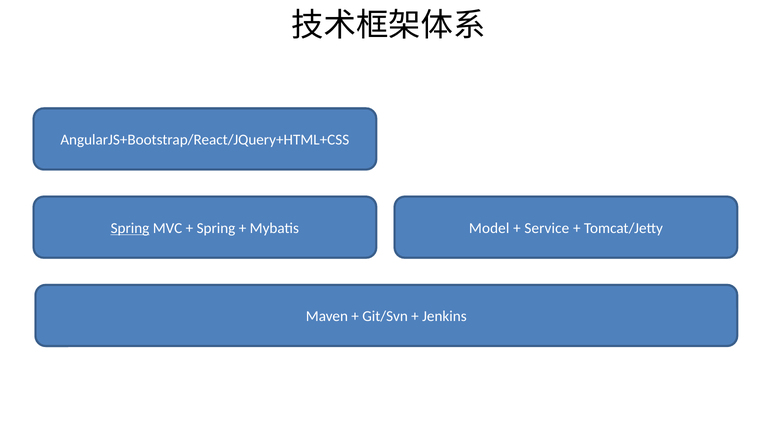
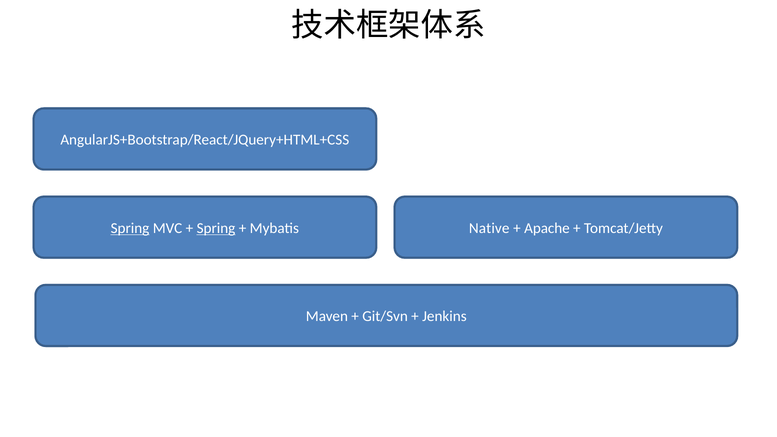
Spring at (216, 228) underline: none -> present
Model: Model -> Native
Service: Service -> Apache
